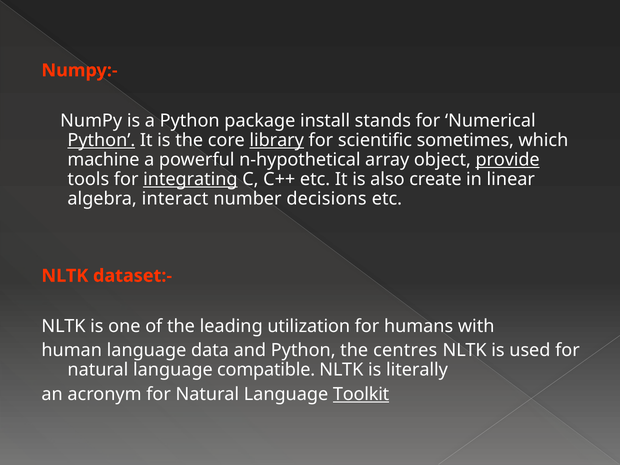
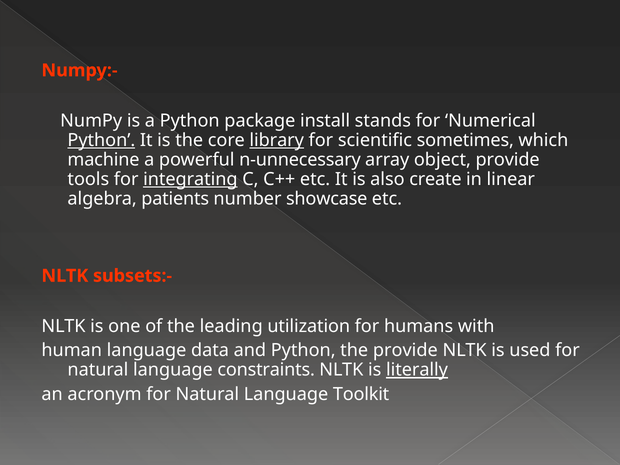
n-hypothetical: n-hypothetical -> n-unnecessary
provide at (508, 160) underline: present -> none
interact: interact -> patients
decisions: decisions -> showcase
dataset:-: dataset:- -> subsets:-
the centres: centres -> provide
compatible: compatible -> constraints
literally underline: none -> present
Toolkit underline: present -> none
